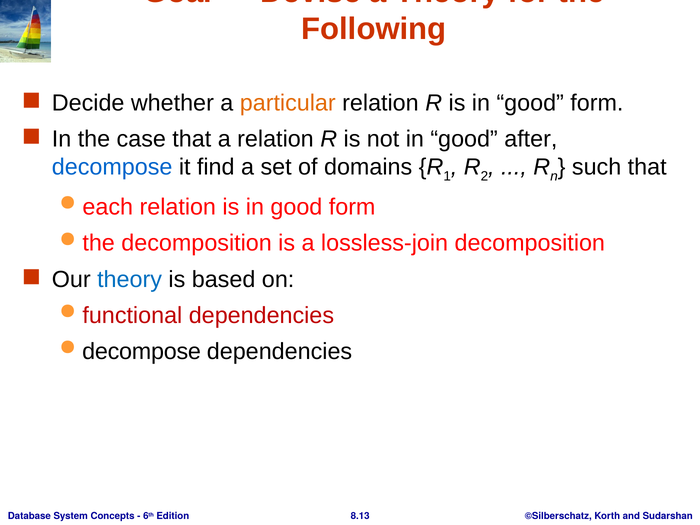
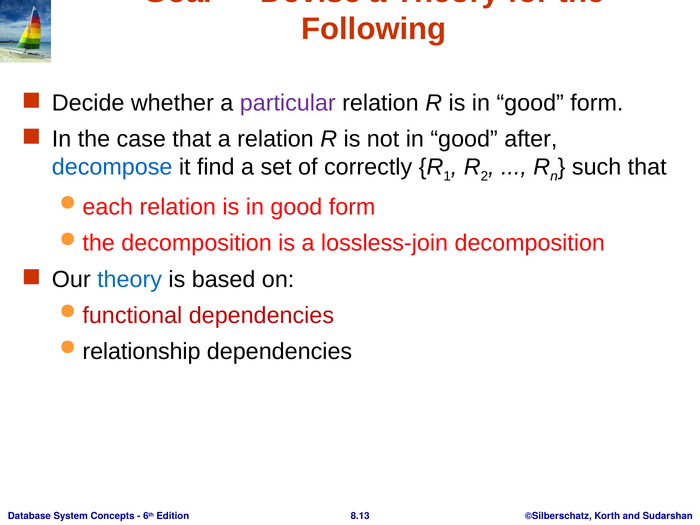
particular colour: orange -> purple
domains: domains -> correctly
decompose at (142, 352): decompose -> relationship
